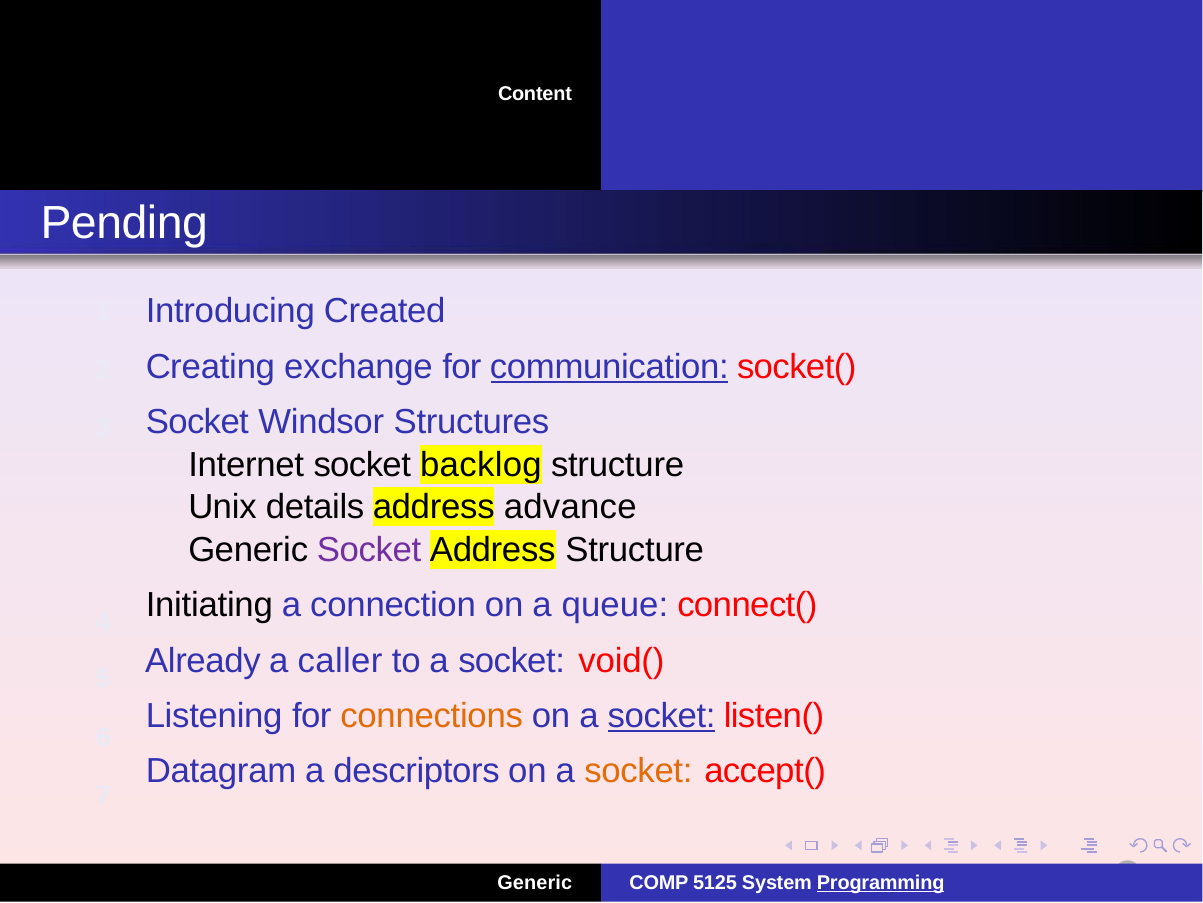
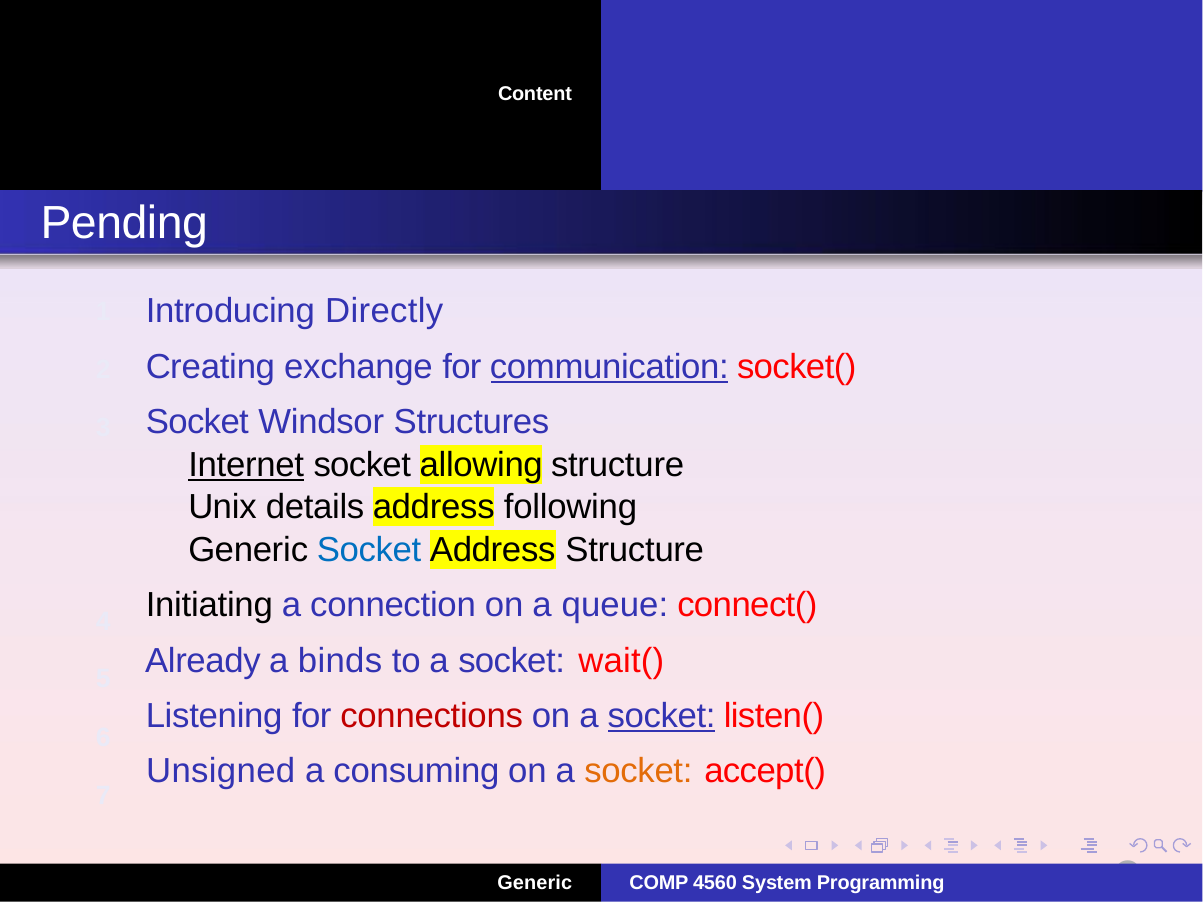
Created: Created -> Directly
Internet underline: none -> present
backlog: backlog -> allowing
advance: advance -> following
Socket at (369, 550) colour: purple -> blue
caller: caller -> binds
void(: void( -> wait(
connections colour: orange -> red
Datagram: Datagram -> Unsigned
descriptors: descriptors -> consuming
5125: 5125 -> 4560
Programming underline: present -> none
